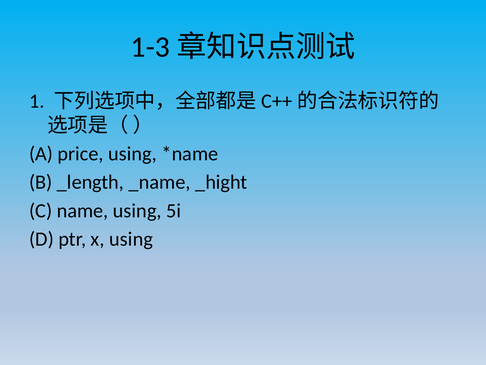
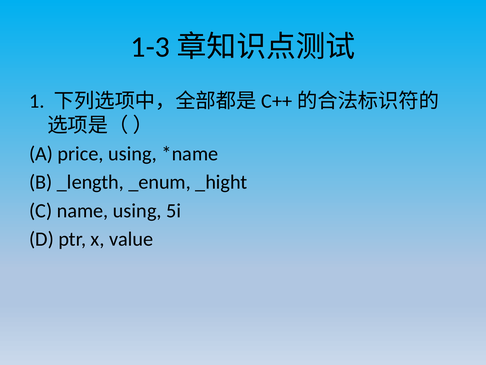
_name: _name -> _enum
x using: using -> value
